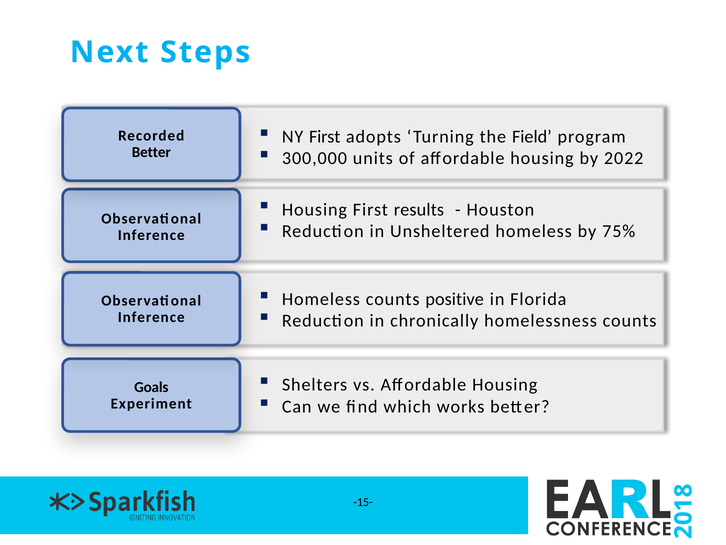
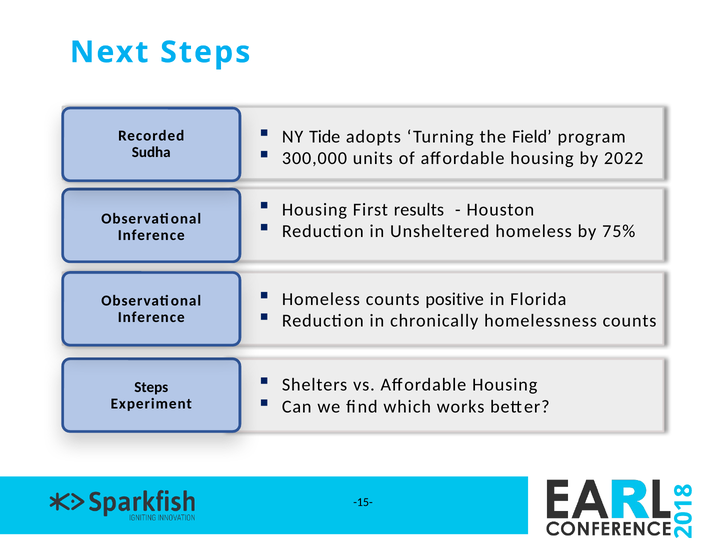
NY First: First -> Tide
Better at (151, 152): Better -> Sudha
Goals at (151, 387): Goals -> Steps
